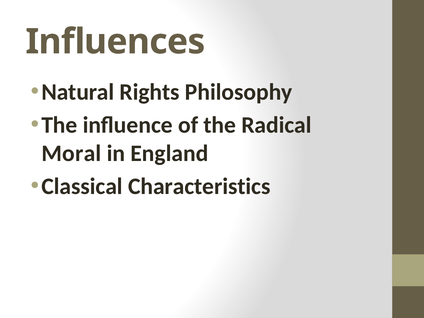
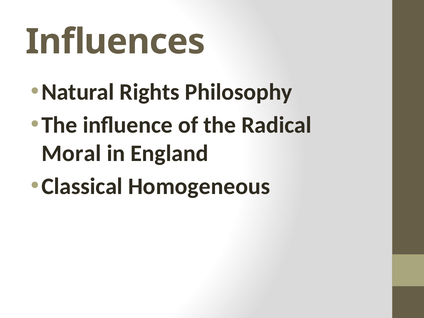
Characteristics: Characteristics -> Homogeneous
